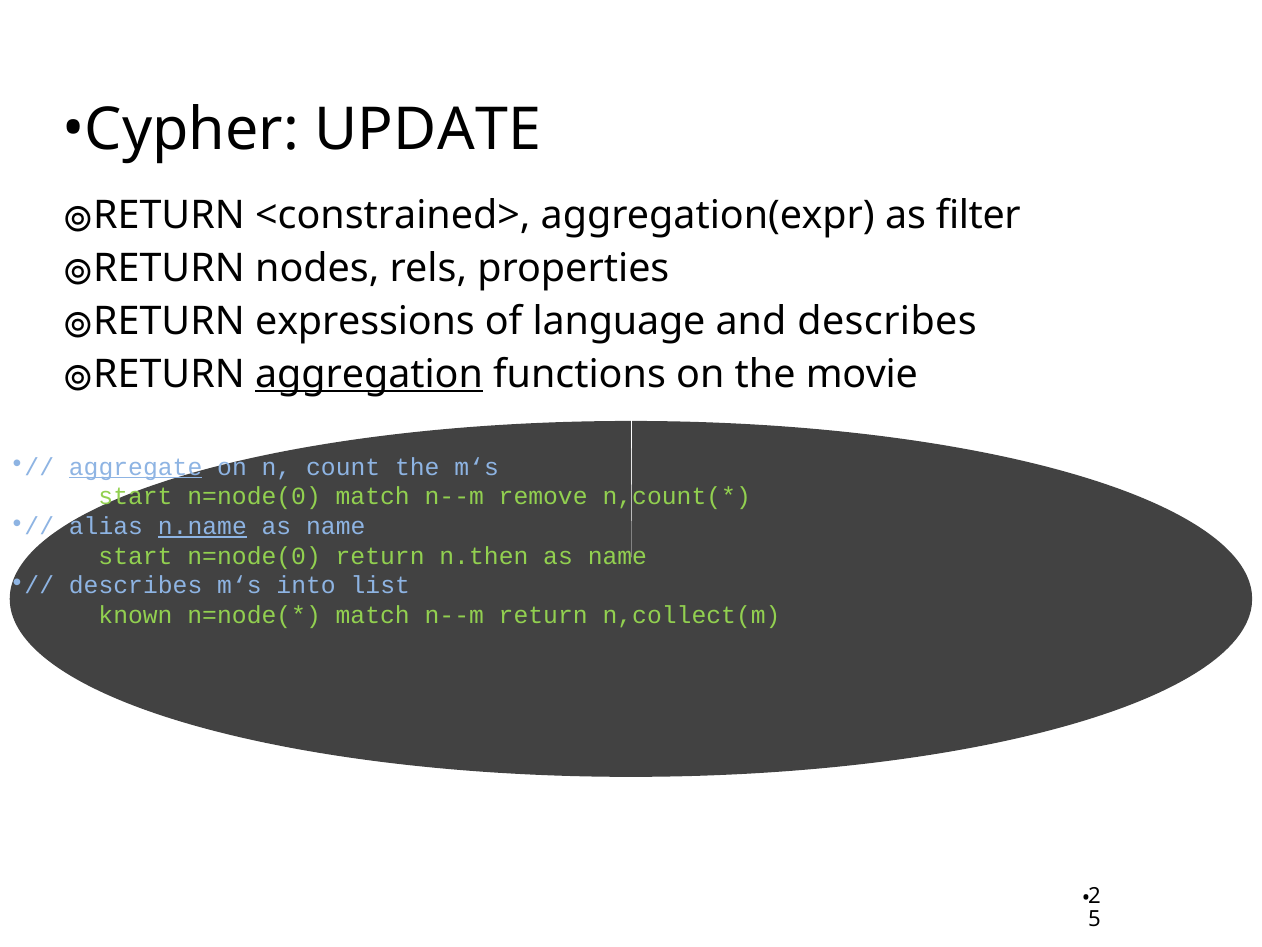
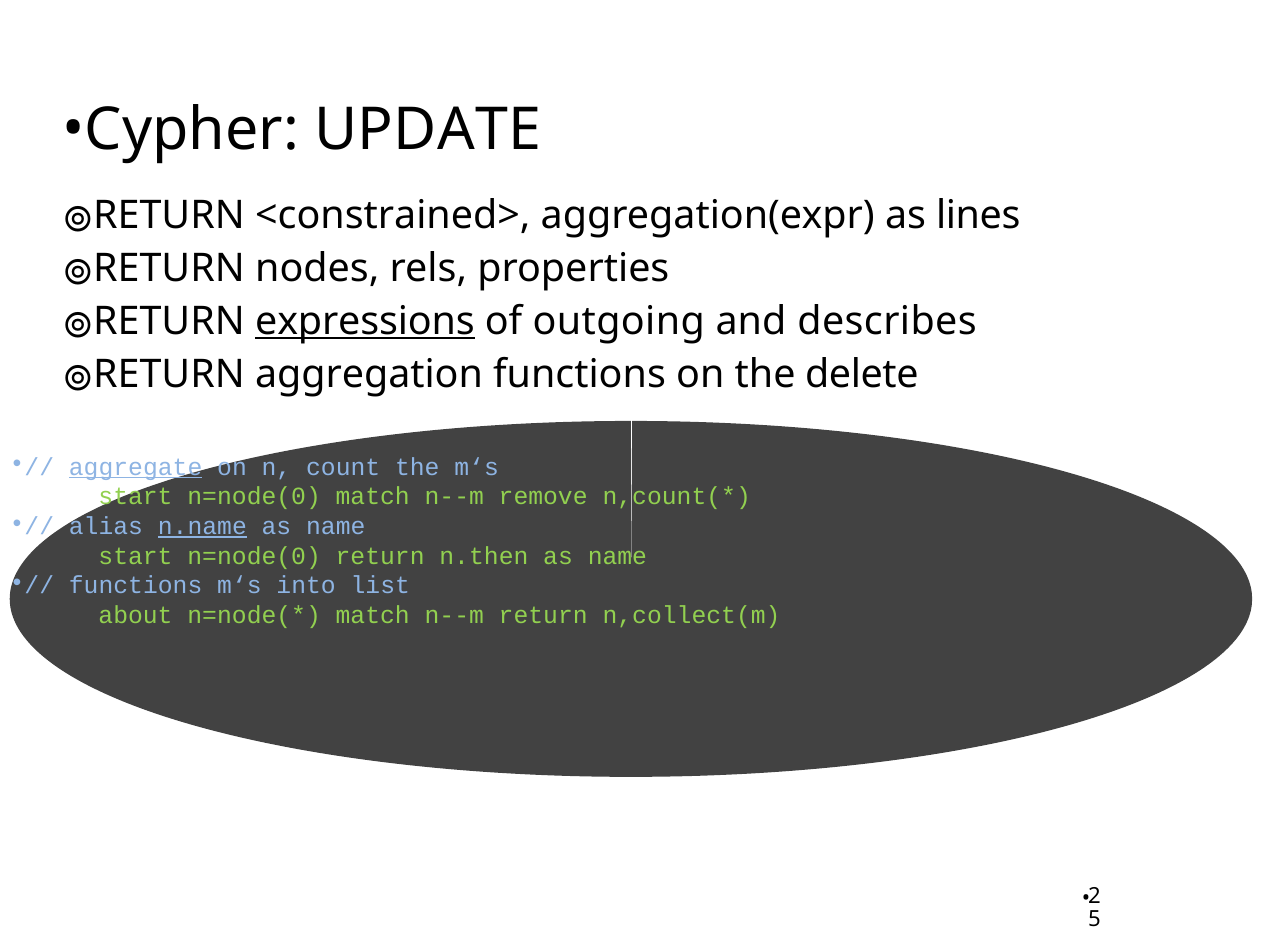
filter: filter -> lines
expressions underline: none -> present
language: language -> outgoing
aggregation underline: present -> none
movie: movie -> delete
describes at (136, 585): describes -> functions
known: known -> about
